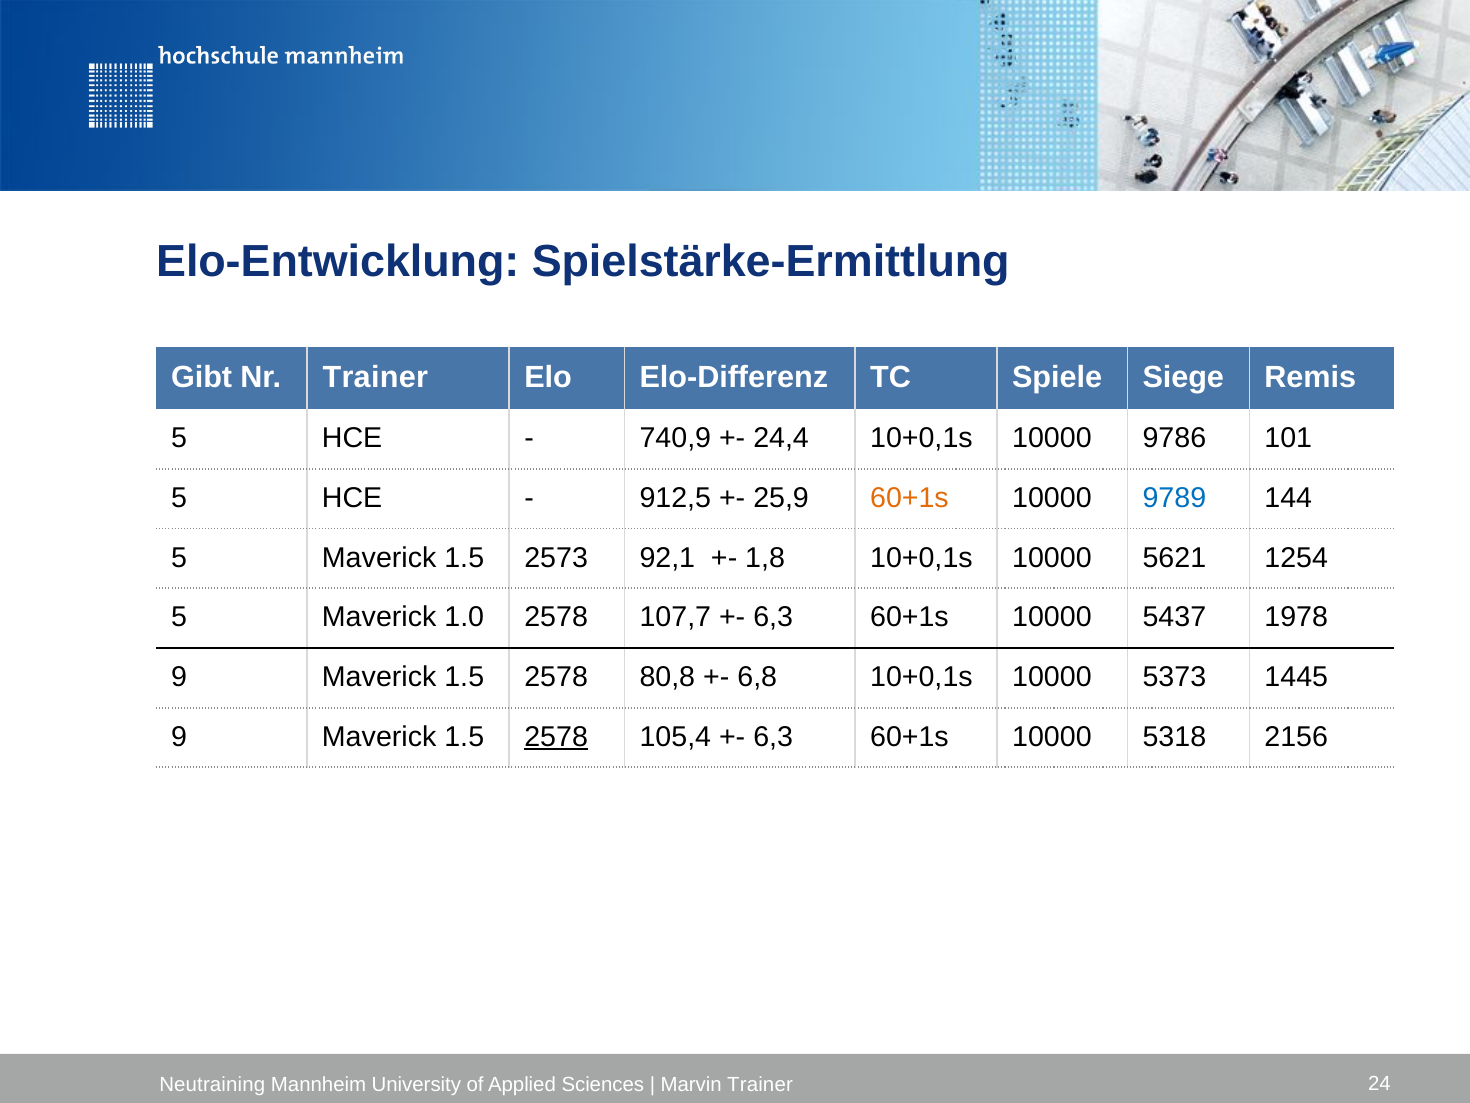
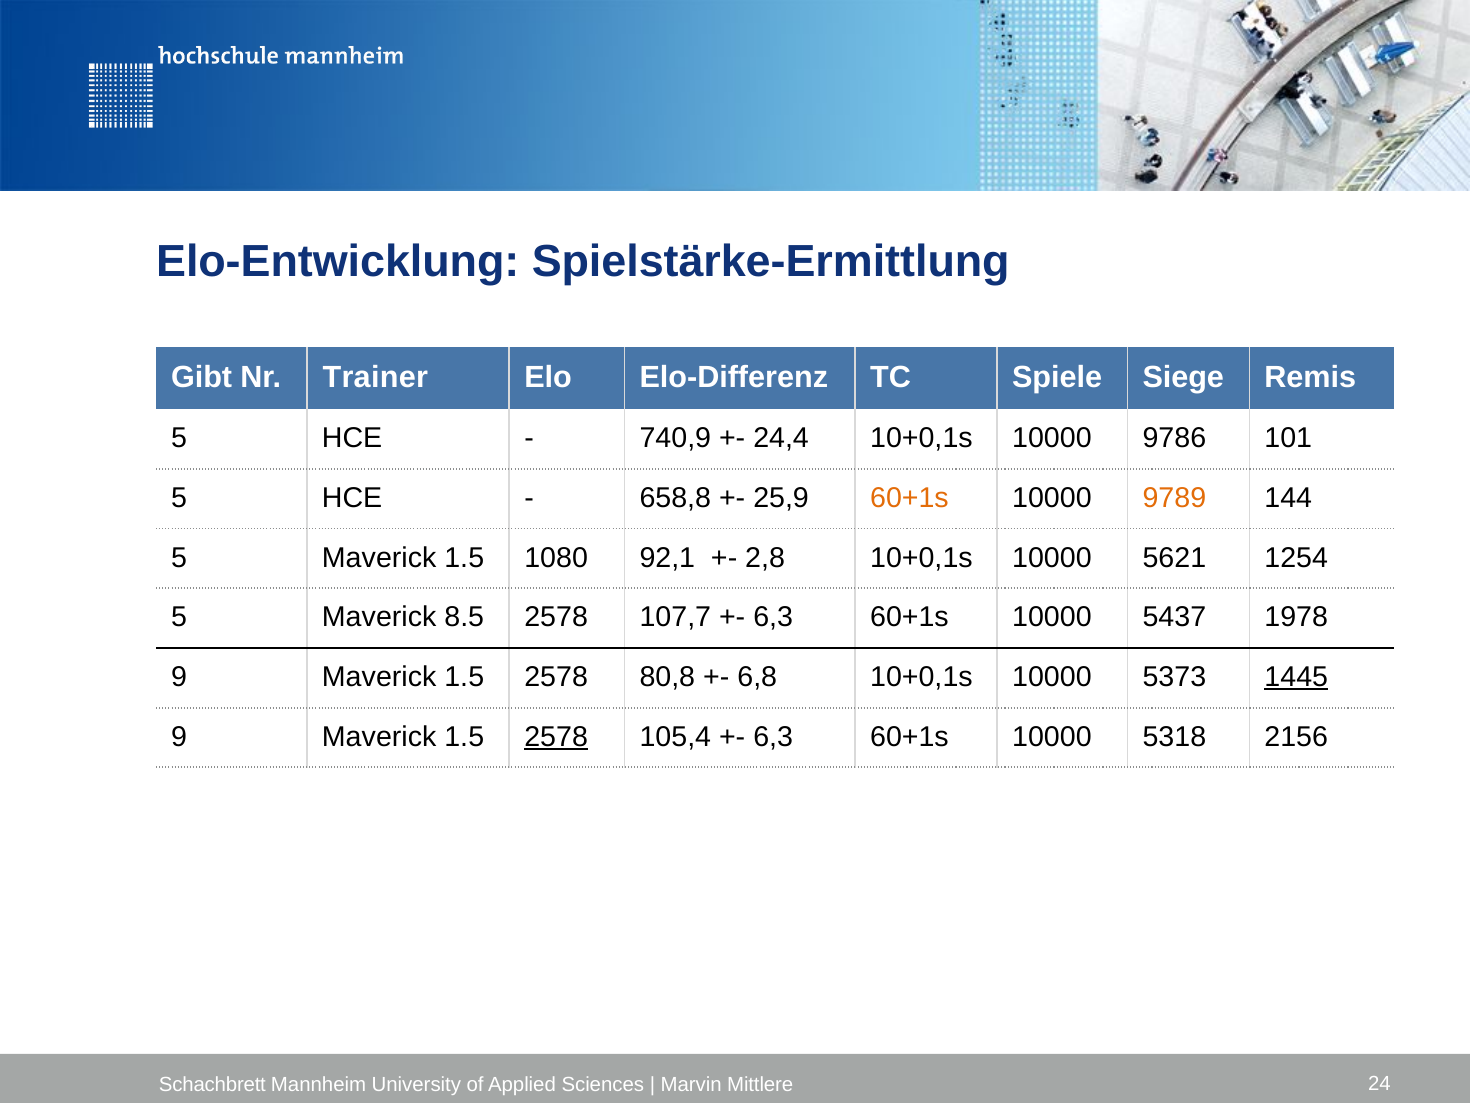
912,5: 912,5 -> 658,8
9789 colour: blue -> orange
2573: 2573 -> 1080
1,8: 1,8 -> 2,8
1.0: 1.0 -> 8.5
1445 underline: none -> present
Neutraining: Neutraining -> Schachbrett
Marvin Trainer: Trainer -> Mittlere
